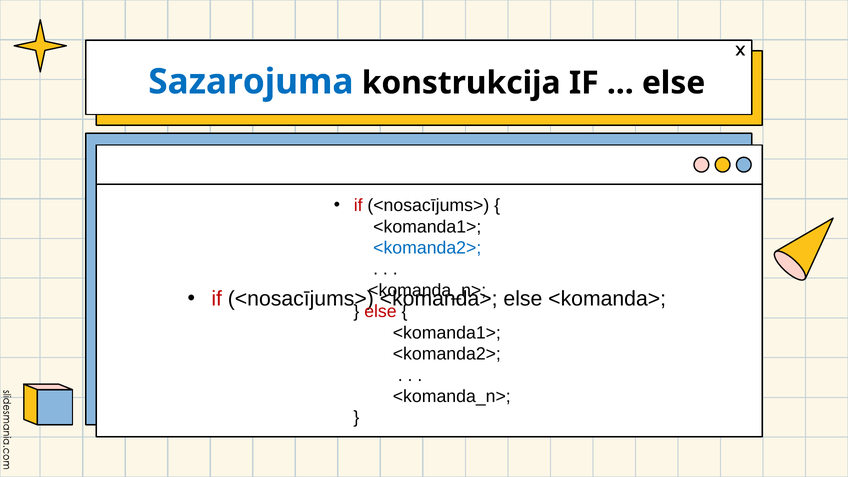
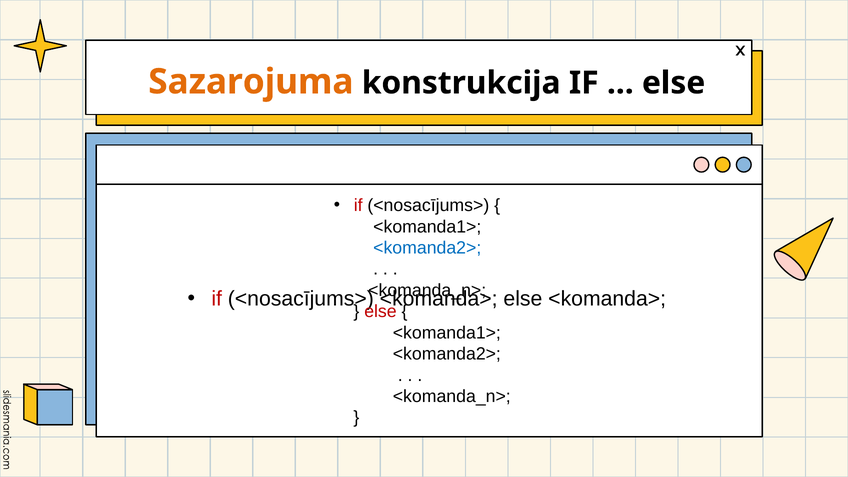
Sazarojuma colour: blue -> orange
